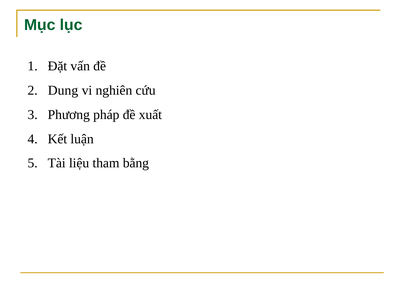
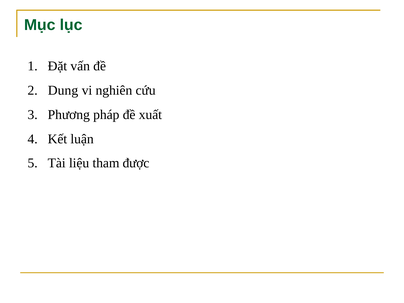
bằng: bằng -> được
